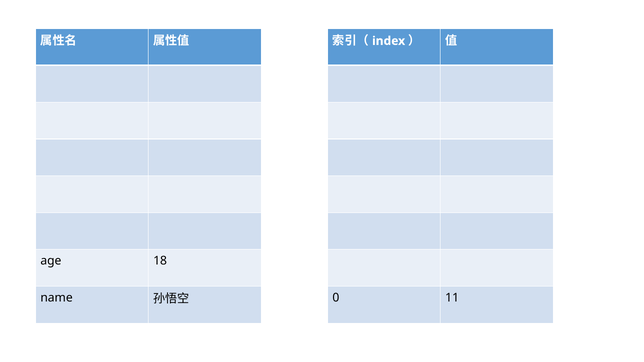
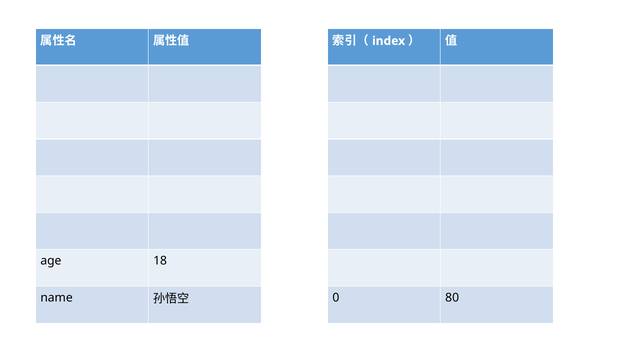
11: 11 -> 80
